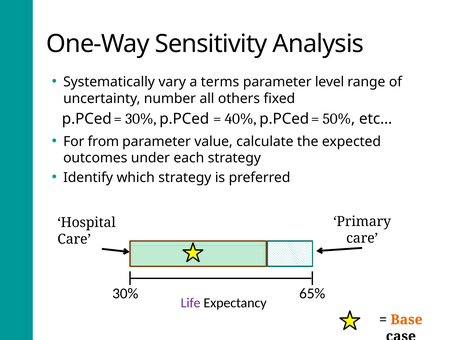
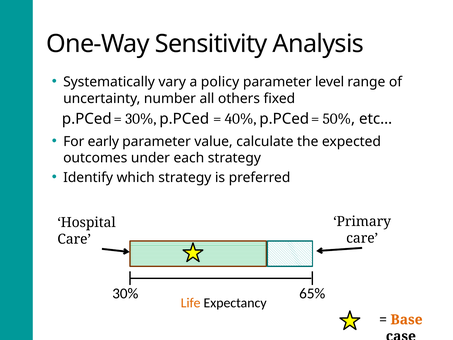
terms: terms -> policy
from: from -> early
Life colour: purple -> orange
